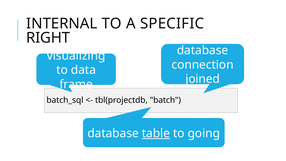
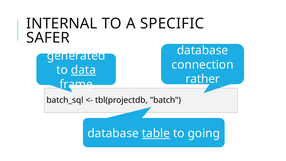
RIGHT: RIGHT -> SAFER
visualizing: visualizing -> generated
data underline: none -> present
joined: joined -> rather
